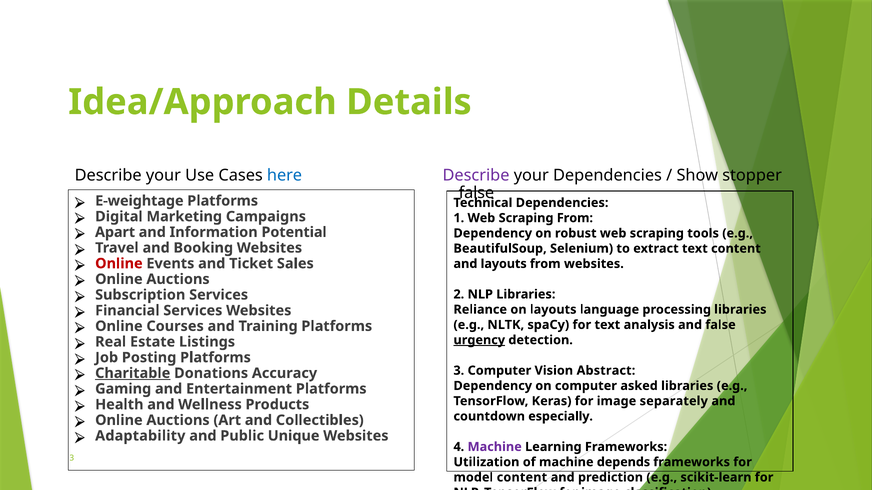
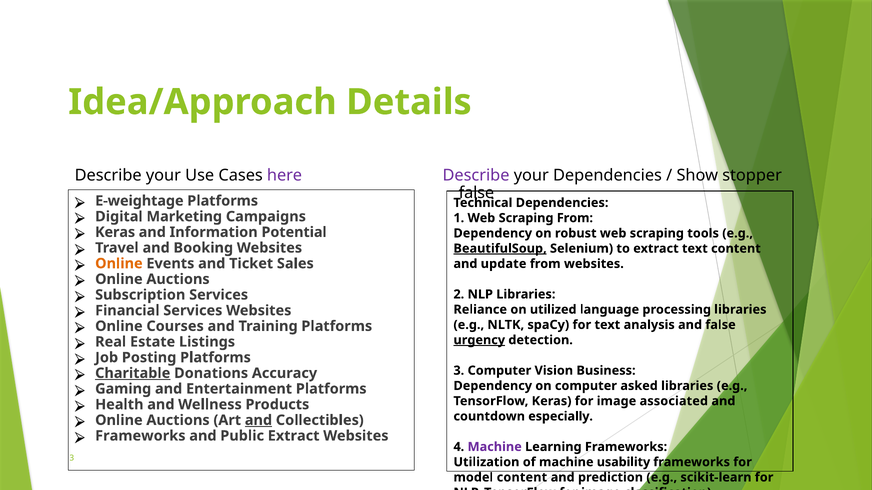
here colour: blue -> purple
Apart at (115, 232): Apart -> Keras
BeautifulSoup underline: none -> present
Online at (119, 264) colour: red -> orange
and layouts: layouts -> update
on layouts: layouts -> utilized
Abstract: Abstract -> Business
separately: separately -> associated
and at (258, 421) underline: none -> present
Adaptability at (140, 436): Adaptability -> Frameworks
Public Unique: Unique -> Extract
depends: depends -> usability
